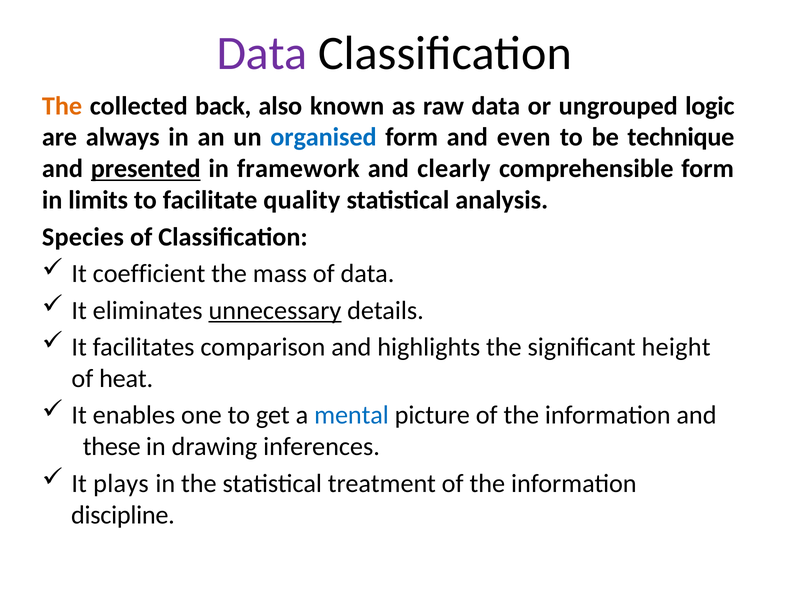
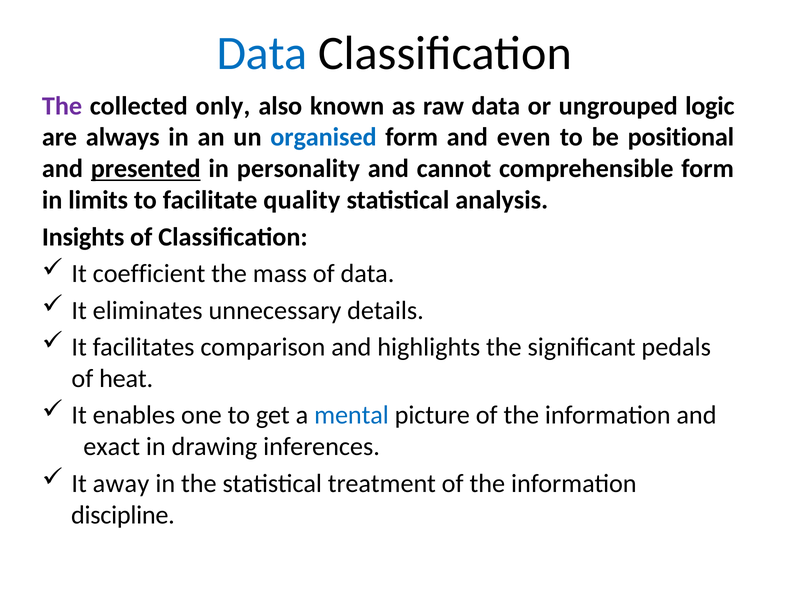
Data at (262, 53) colour: purple -> blue
The at (62, 106) colour: orange -> purple
back: back -> only
technique: technique -> positional
framework: framework -> personality
clearly: clearly -> cannot
Species: Species -> Insights
unnecessary underline: present -> none
height: height -> pedals
these: these -> exact
plays: plays -> away
